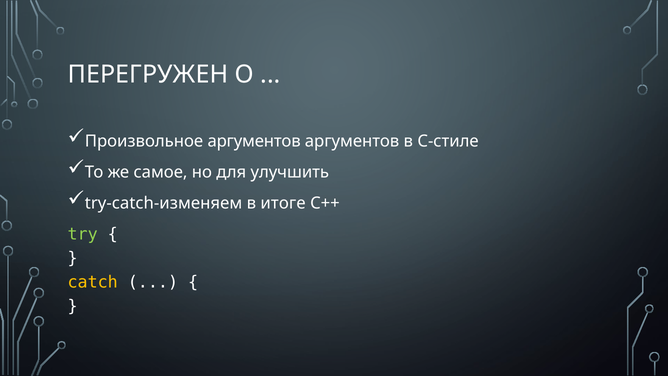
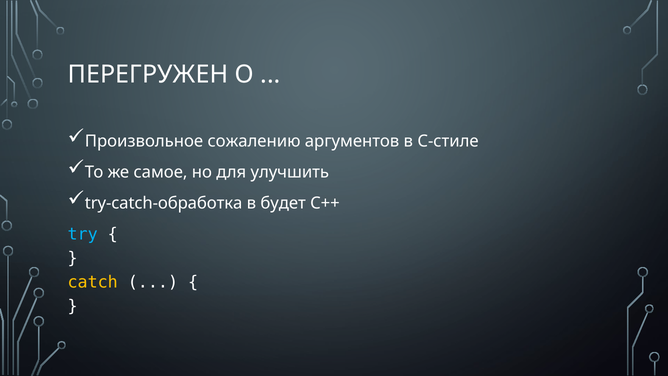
Произвольное аргументов: аргументов -> сожалению
try-catch-изменяем: try-catch-изменяем -> try-catch-обработка
итоге: итоге -> будет
try colour: light green -> light blue
